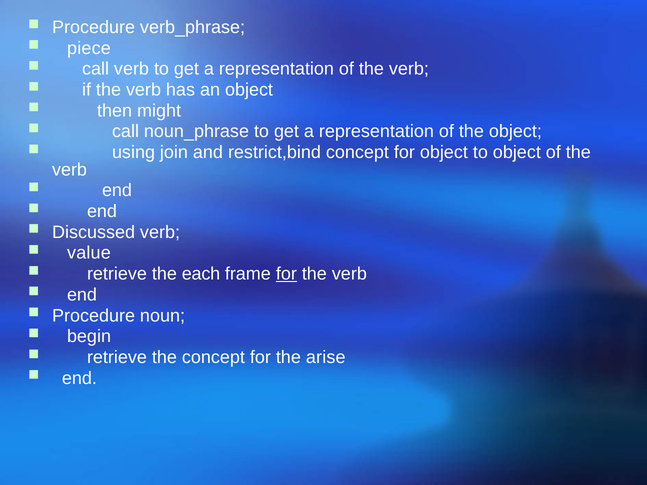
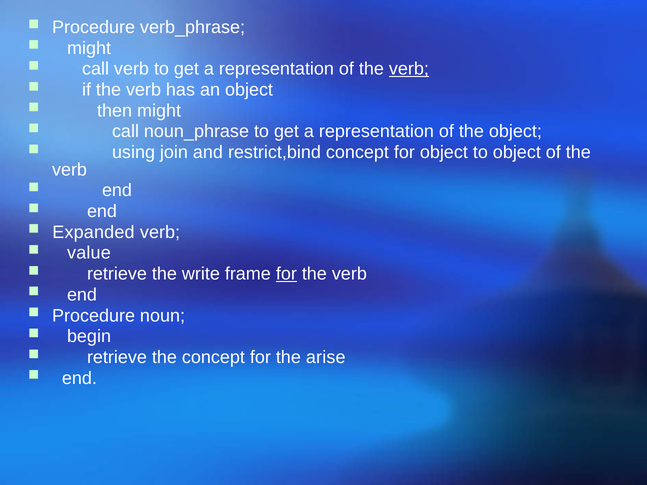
piece at (89, 48): piece -> might
verb at (409, 69) underline: none -> present
Discussed: Discussed -> Expanded
each: each -> write
